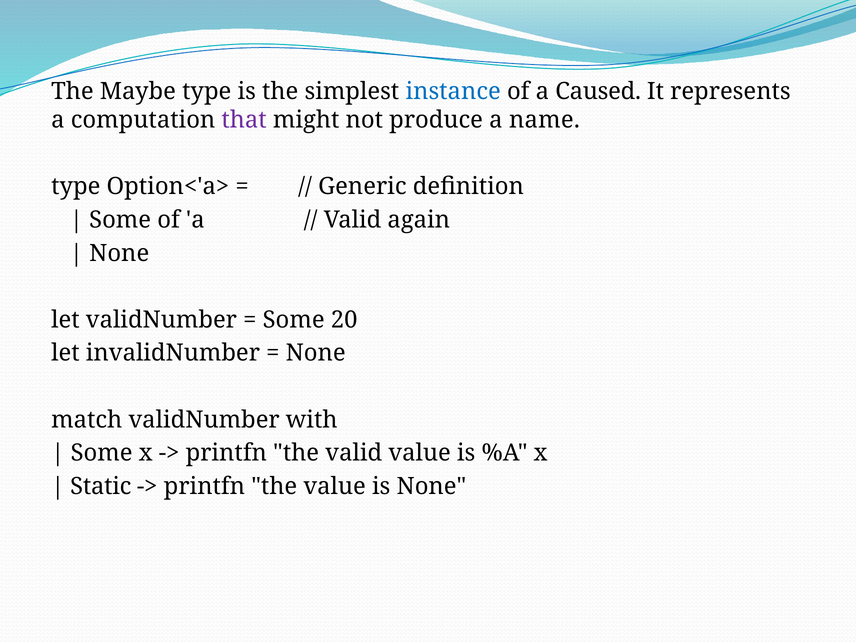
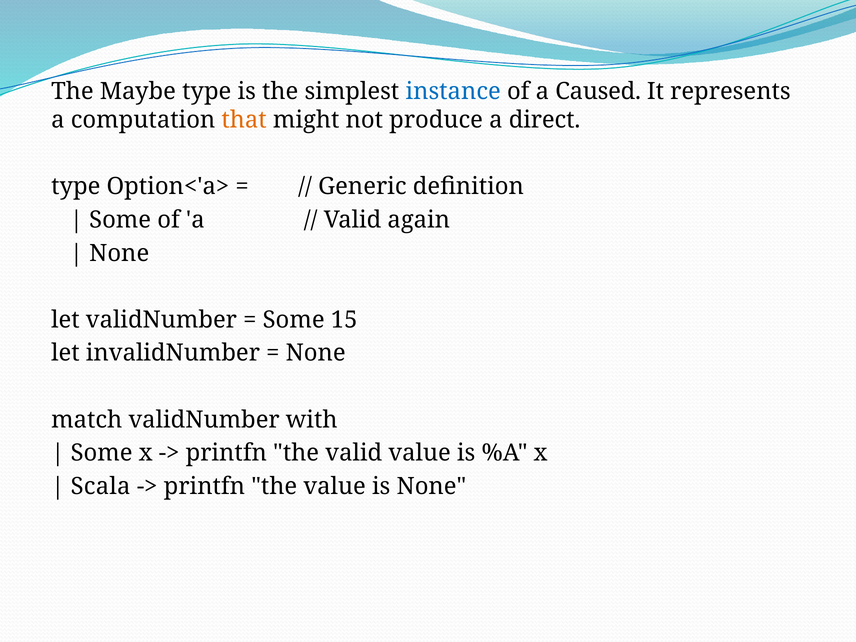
that colour: purple -> orange
name: name -> direct
20: 20 -> 15
Static: Static -> Scala
